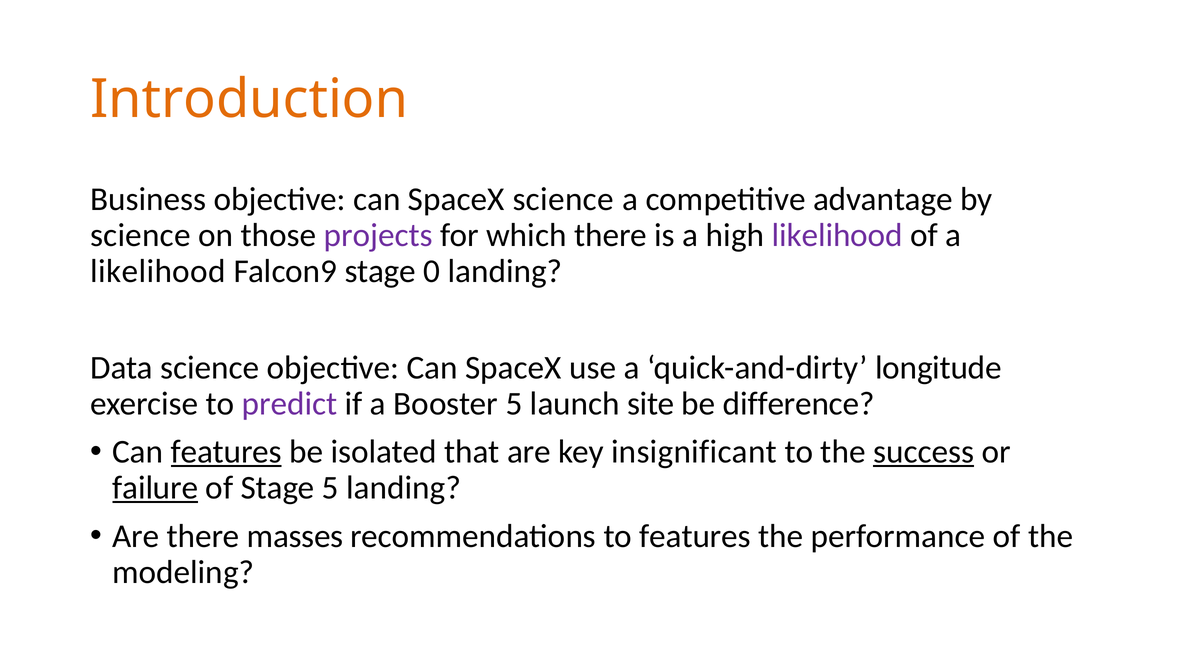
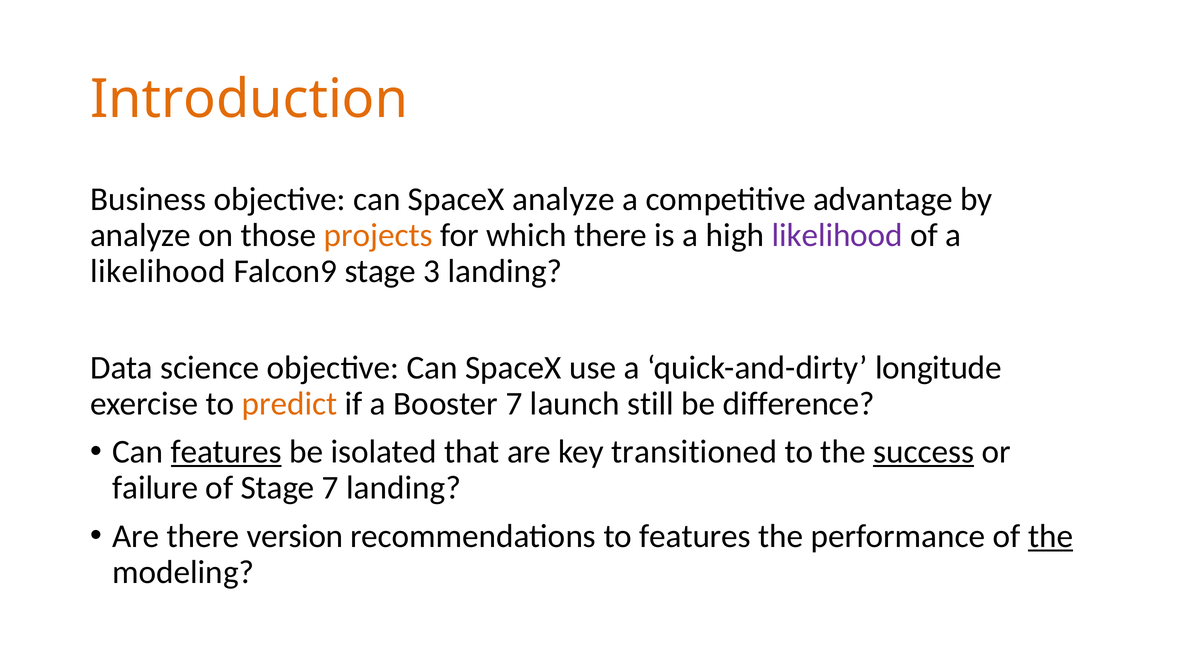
SpaceX science: science -> analyze
science at (140, 235): science -> analyze
projects colour: purple -> orange
0: 0 -> 3
predict colour: purple -> orange
Booster 5: 5 -> 7
site: site -> still
insignificant: insignificant -> transitioned
failure underline: present -> none
Stage 5: 5 -> 7
masses: masses -> version
the at (1051, 536) underline: none -> present
